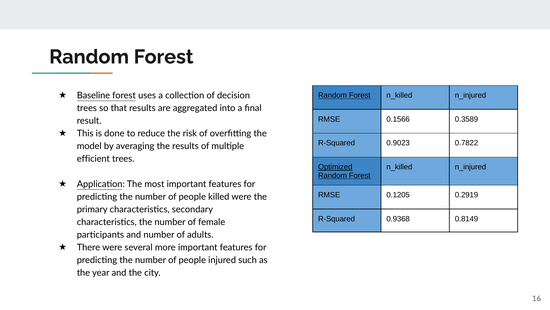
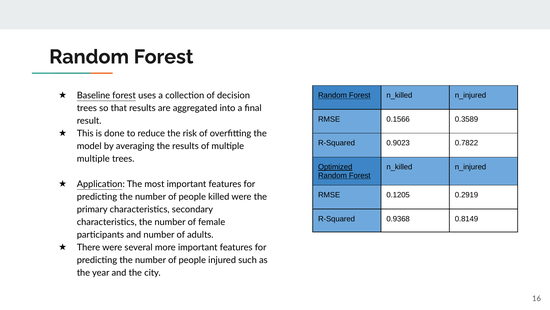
efficient at (93, 158): efficient -> multiple
